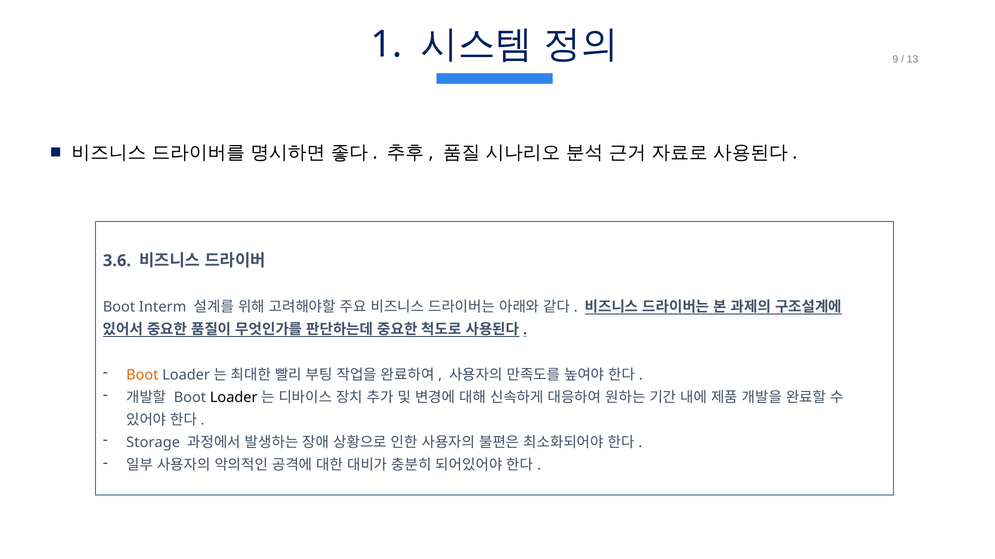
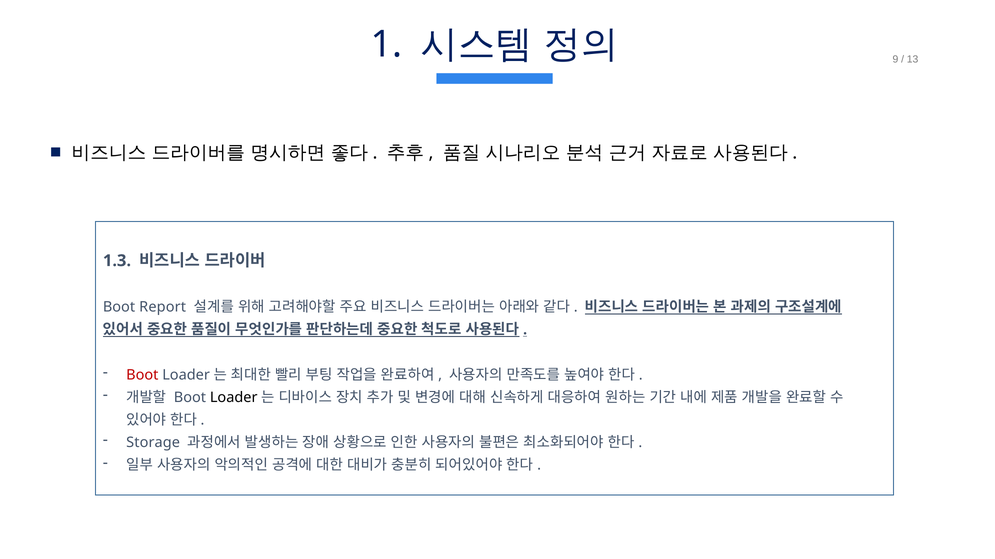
3.6: 3.6 -> 1.3
Interm: Interm -> Report
Boot at (142, 375) colour: orange -> red
